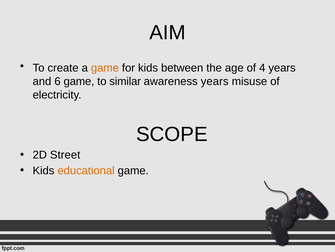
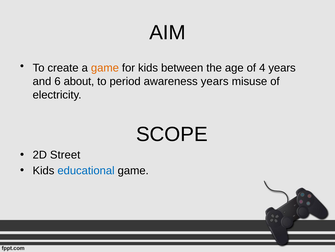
6 game: game -> about
similar: similar -> period
educational colour: orange -> blue
